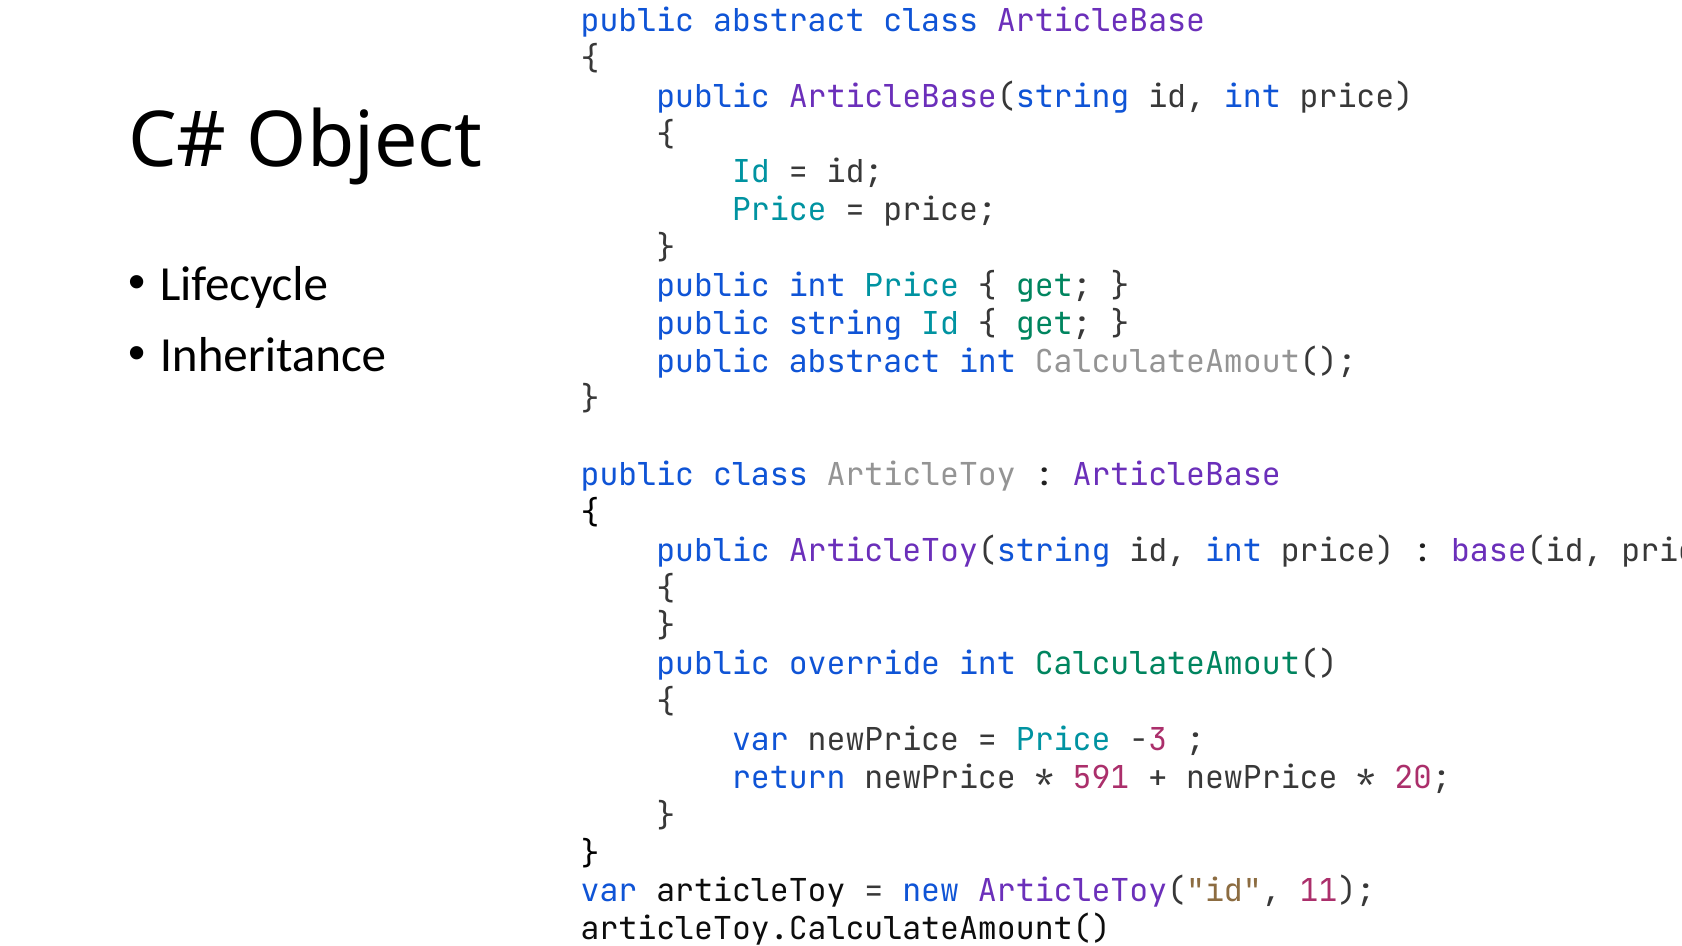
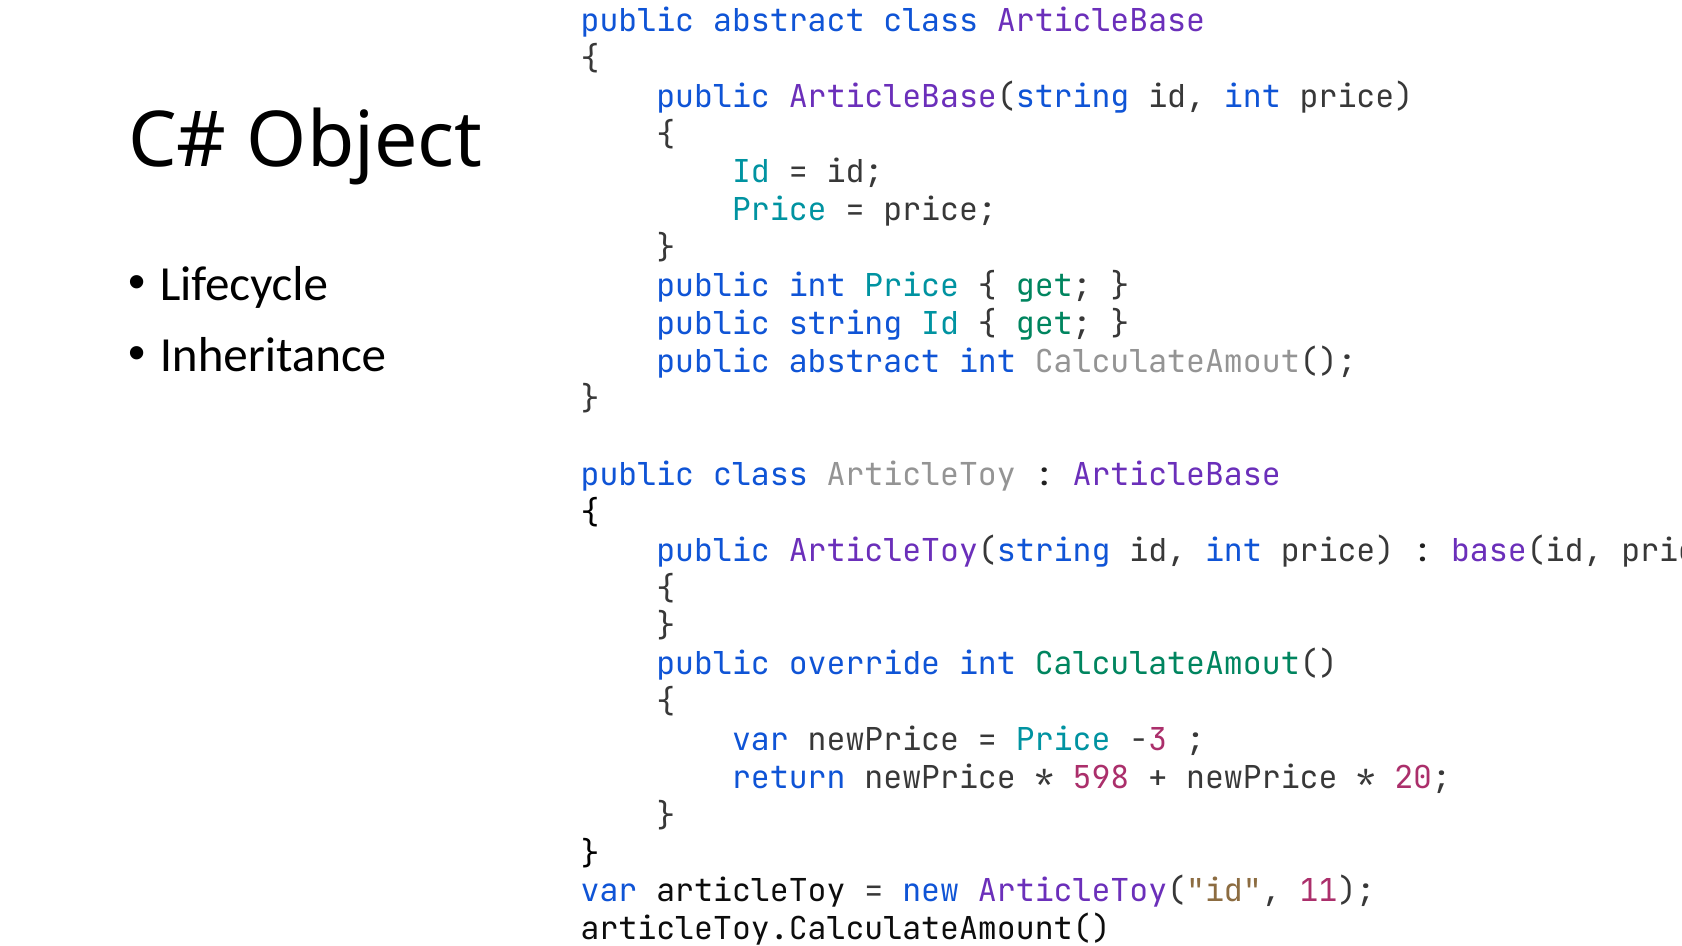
591: 591 -> 598
